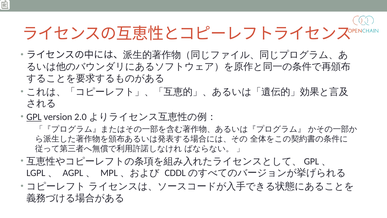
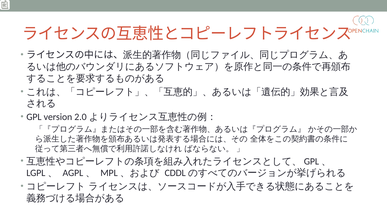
GPL underline: present -> none
